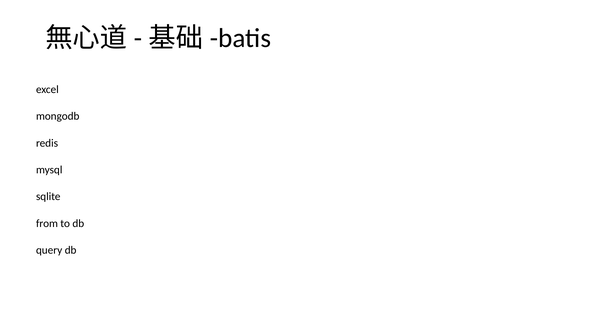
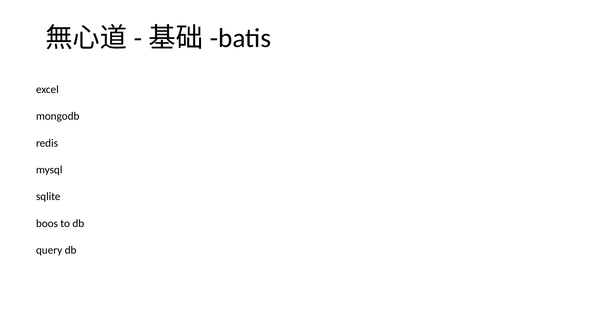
from: from -> boos
